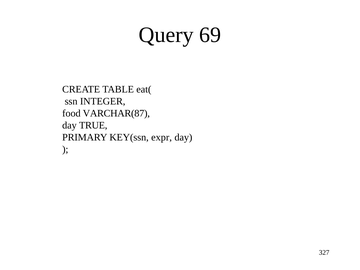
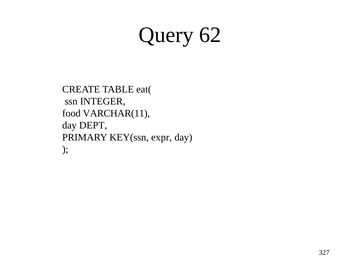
69: 69 -> 62
VARCHAR(87: VARCHAR(87 -> VARCHAR(11
TRUE: TRUE -> DEPT
